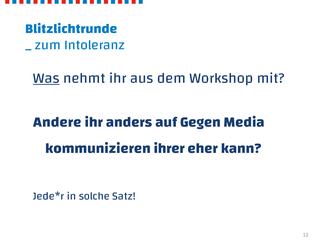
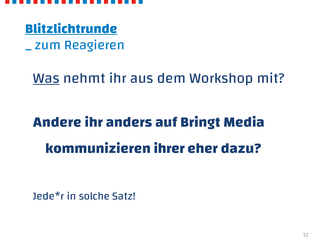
Blitzlichtrunde underline: none -> present
Intoleranz: Intoleranz -> Reagieren
Gegen: Gegen -> Bringt
kann: kann -> dazu
